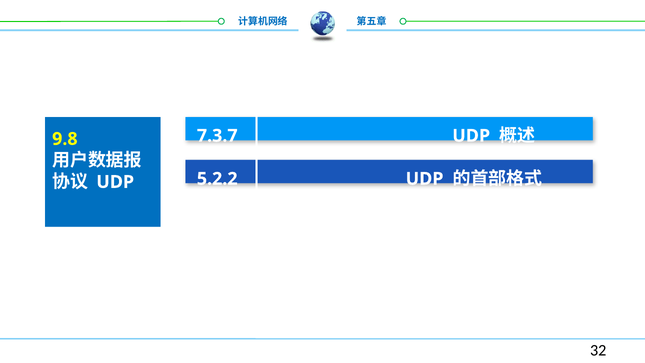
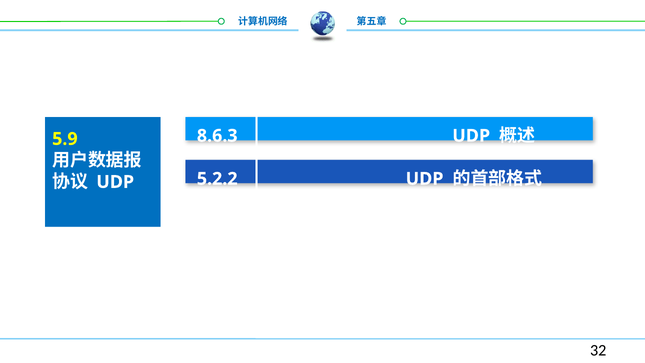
7.3.7: 7.3.7 -> 8.6.3
9.8: 9.8 -> 5.9
